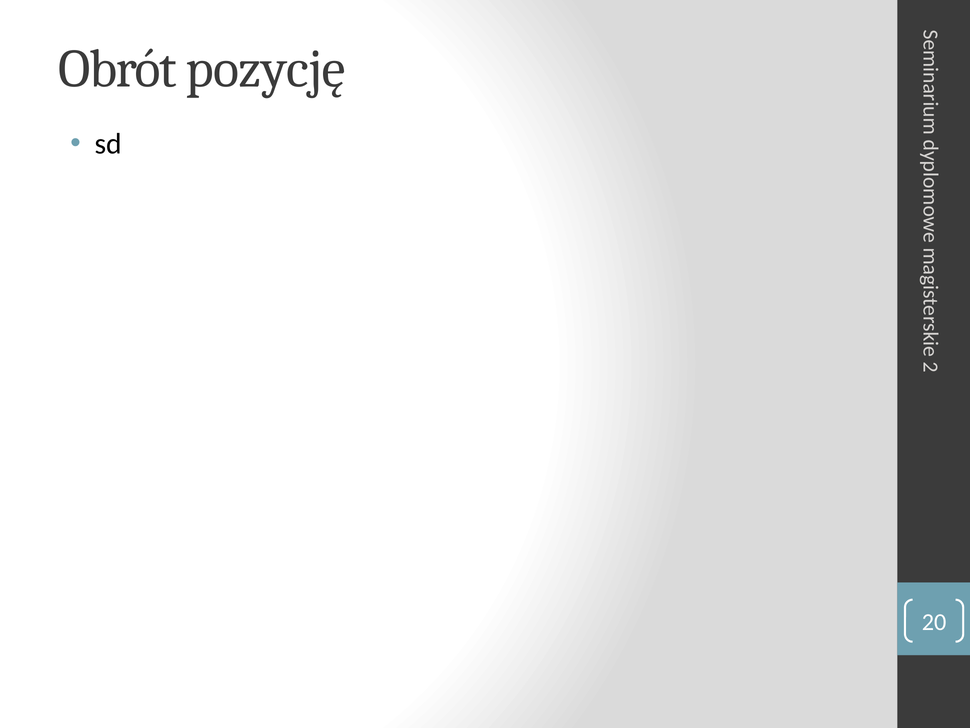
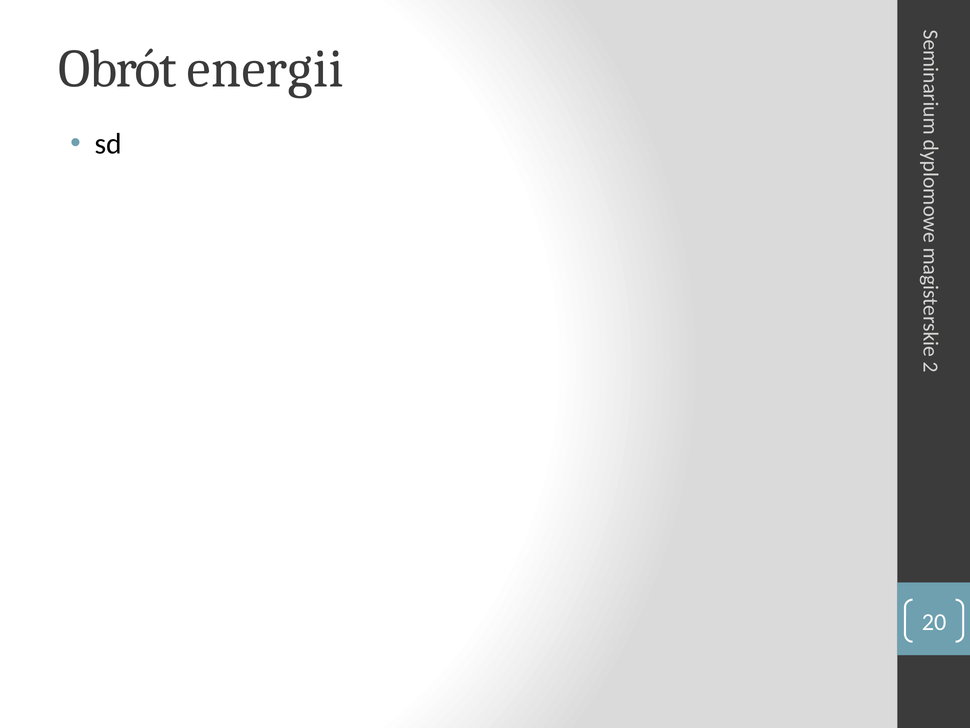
pozycję: pozycję -> energii
